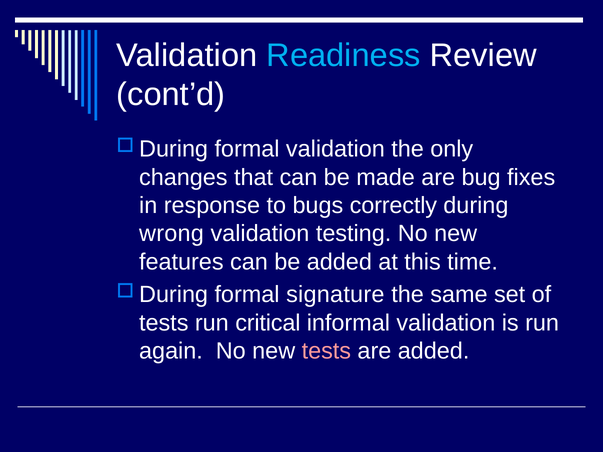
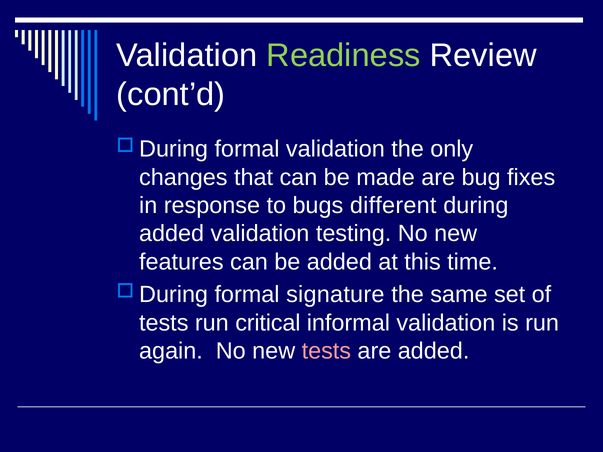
Readiness colour: light blue -> light green
correctly: correctly -> different
wrong at (171, 234): wrong -> added
